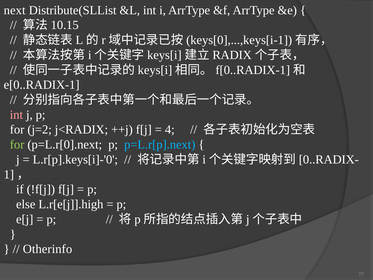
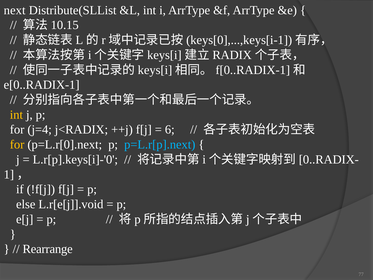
int at (16, 115) colour: pink -> yellow
j=2: j=2 -> j=4
4: 4 -> 6
for at (17, 144) colour: light green -> yellow
L.r[e[j]].high: L.r[e[j]].high -> L.r[e[j]].void
Otherinfo: Otherinfo -> Rearrange
